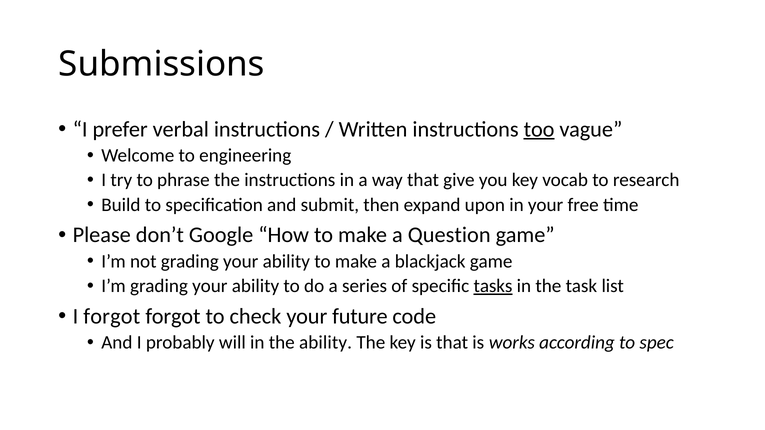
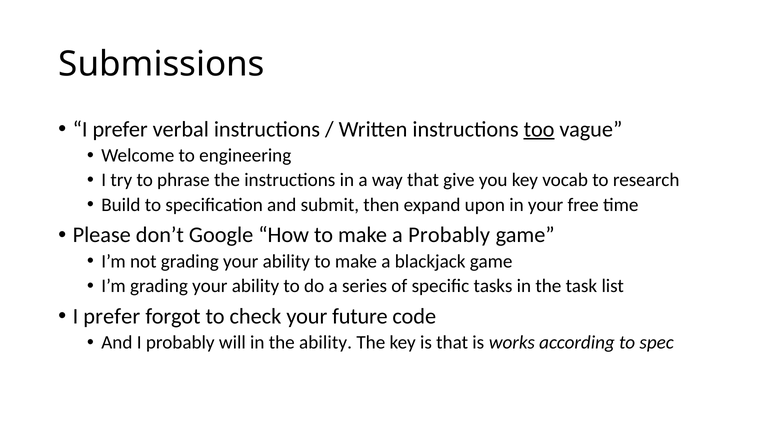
a Question: Question -> Probably
tasks underline: present -> none
forgot at (112, 316): forgot -> prefer
